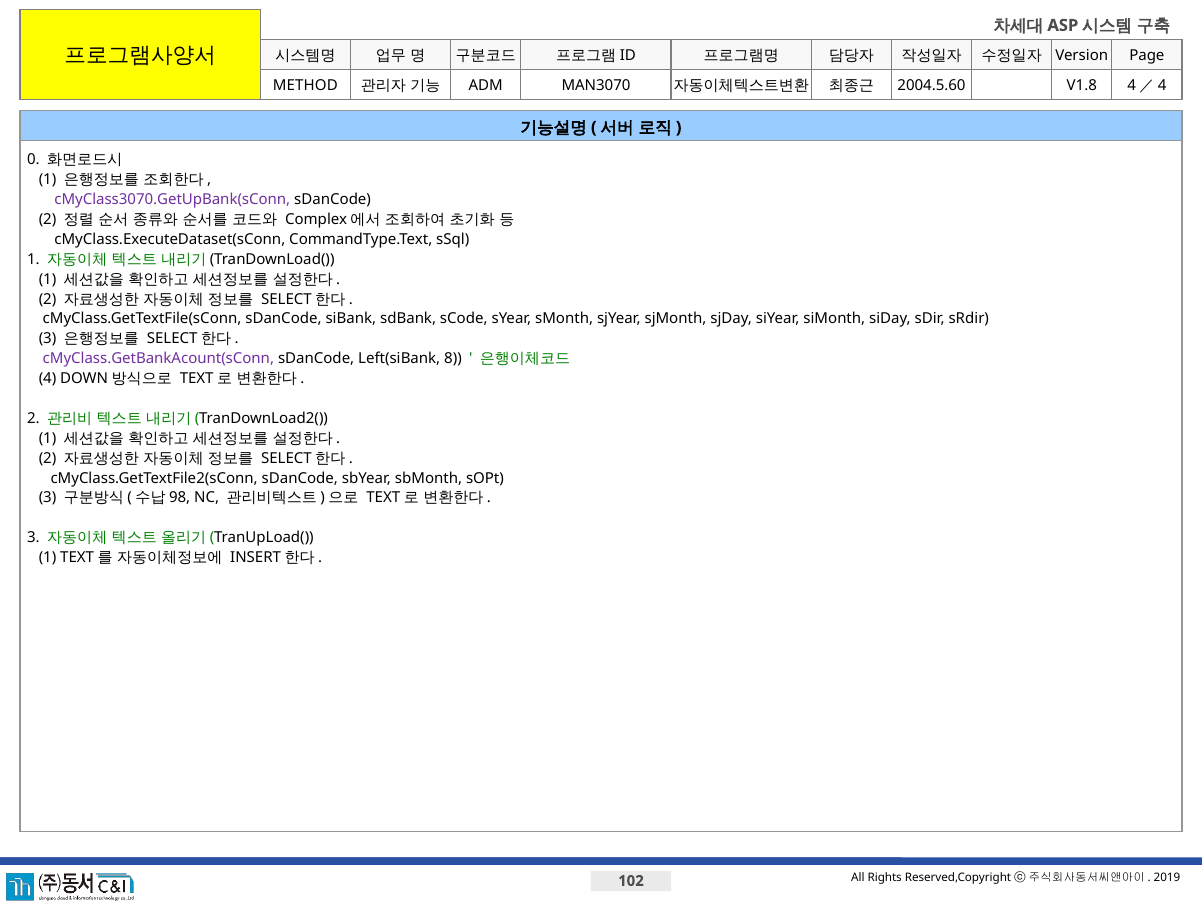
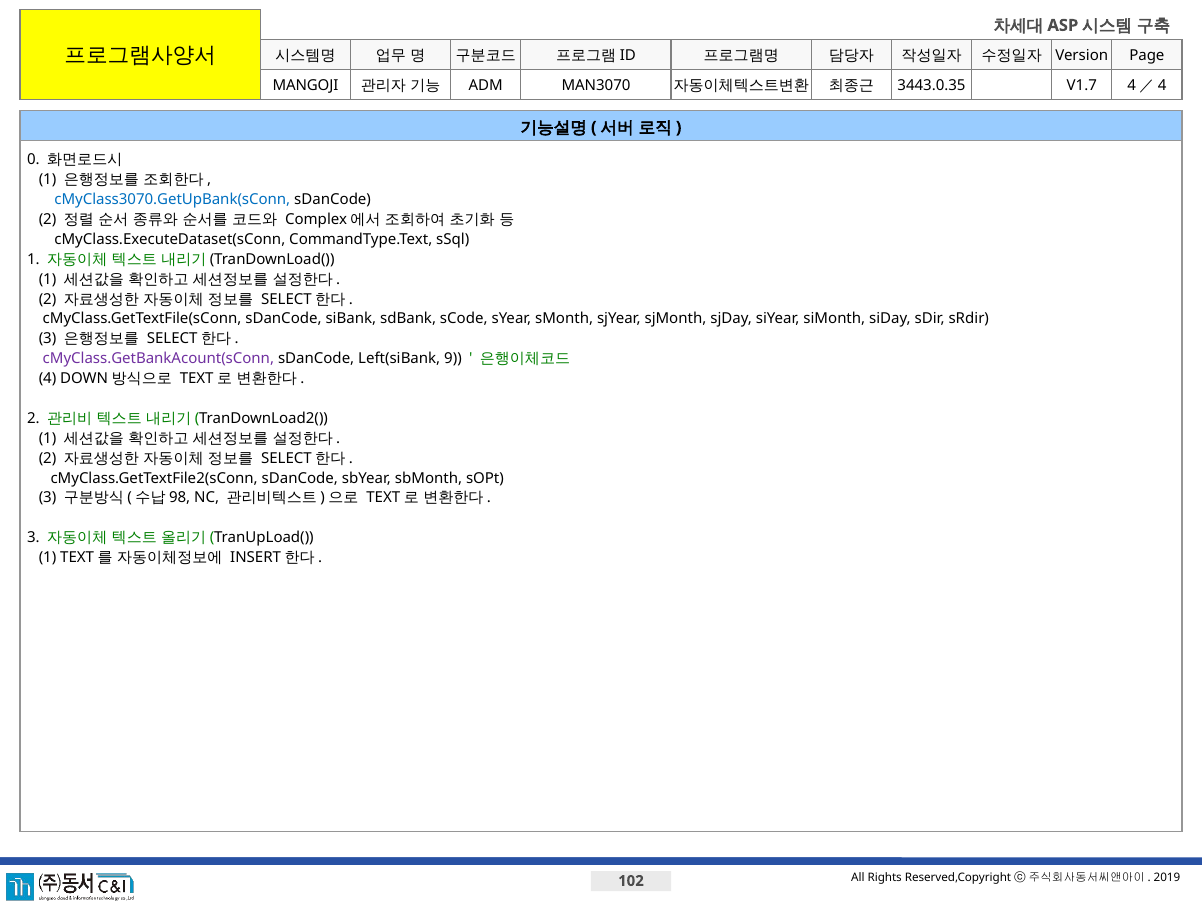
2004.5.60: 2004.5.60 -> 3443.0.35
V1.8: V1.8 -> V1.7
METHOD: METHOD -> MANGOJI
cMyClass3070.GetUpBank(sConn colour: purple -> blue
8: 8 -> 9
